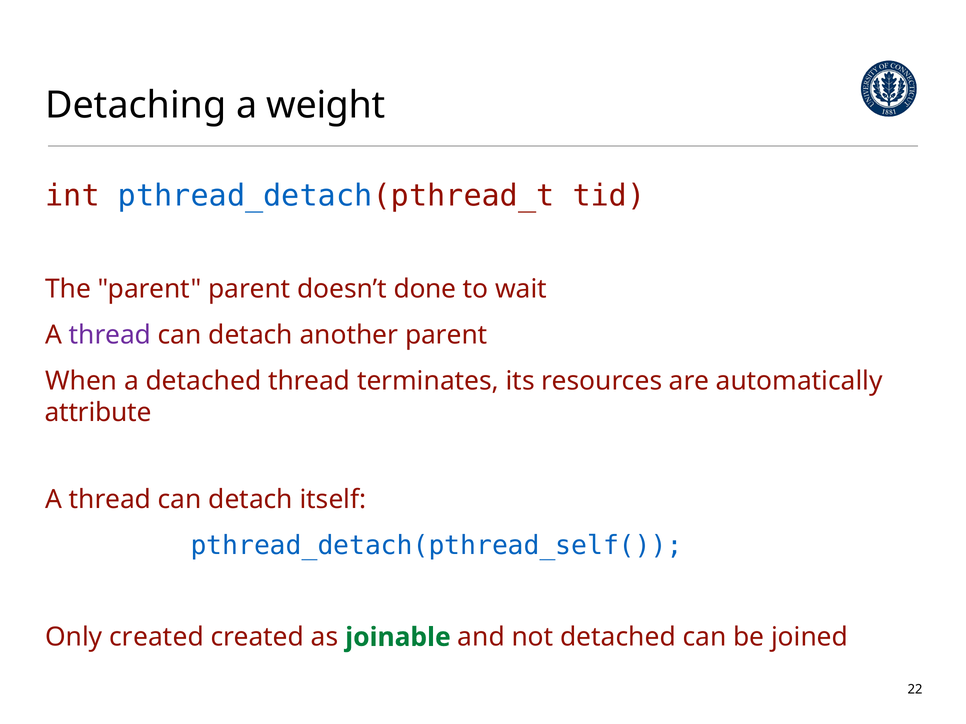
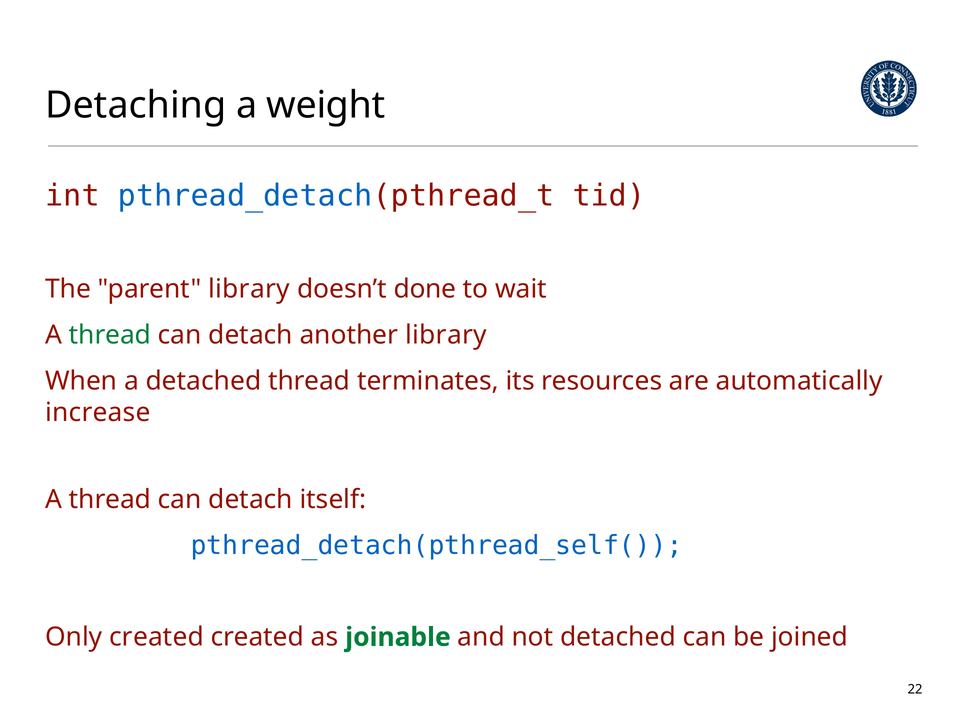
parent parent: parent -> library
thread at (110, 335) colour: purple -> green
another parent: parent -> library
attribute: attribute -> increase
